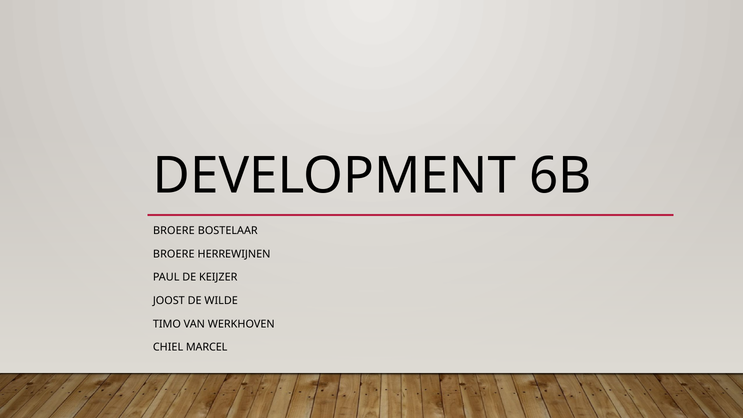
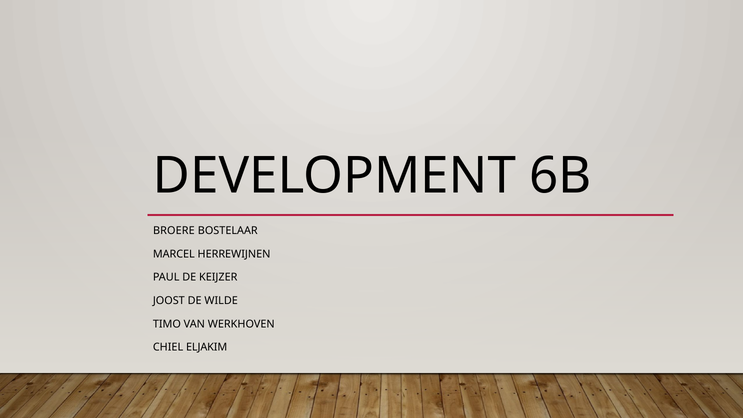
BROERE at (174, 254): BROERE -> MARCEL
MARCEL: MARCEL -> ELJAKIM
